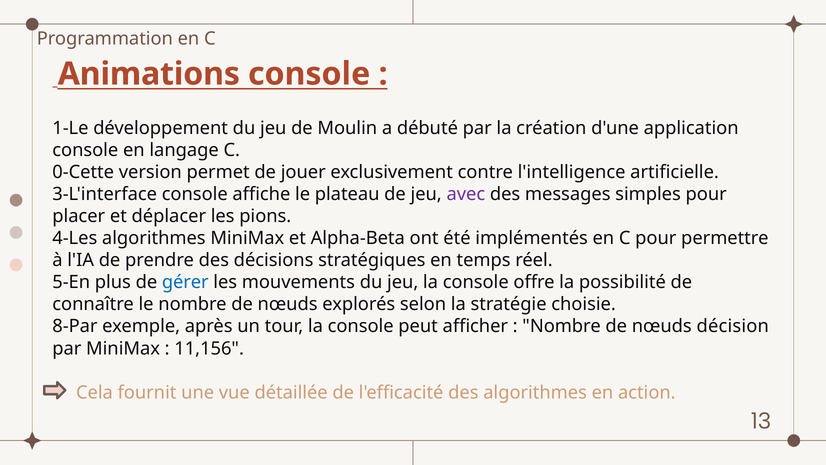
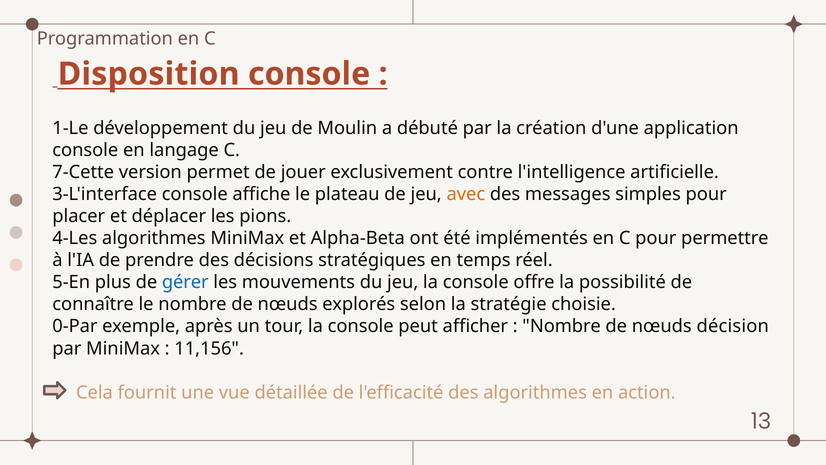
Animations: Animations -> Disposition
0-Cette: 0-Cette -> 7-Cette
avec colour: purple -> orange
8-Par: 8-Par -> 0-Par
